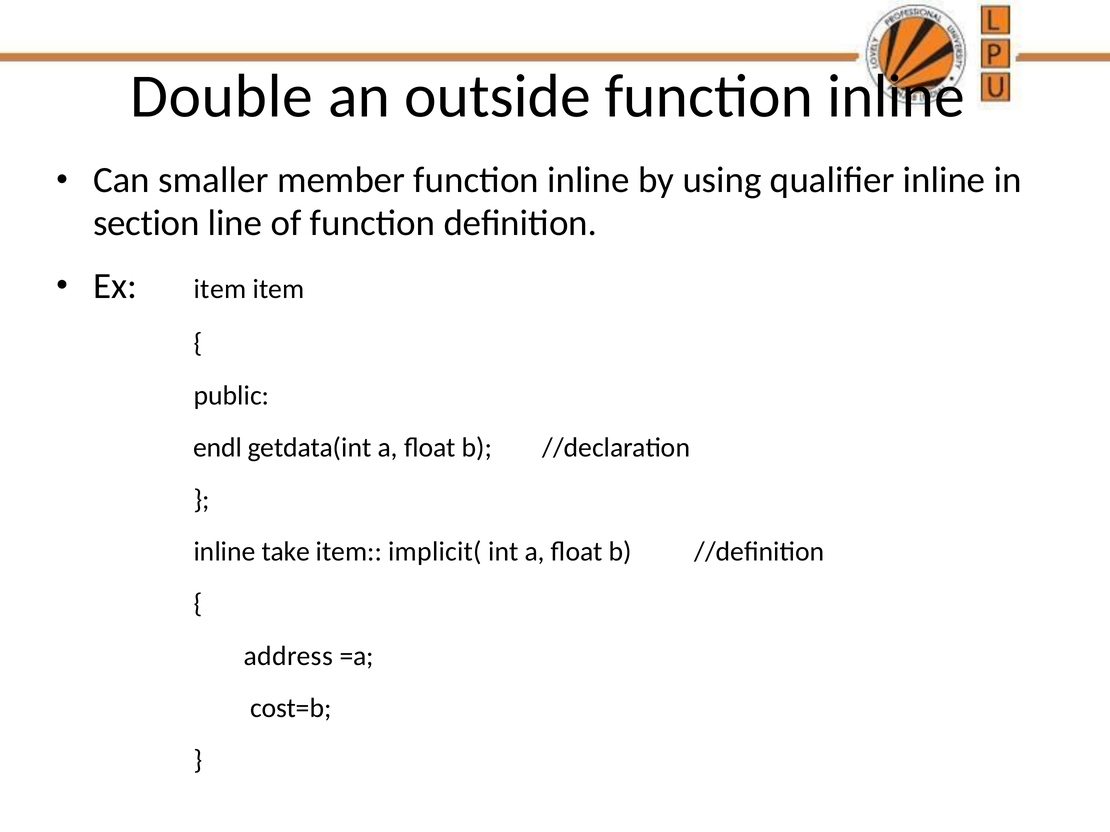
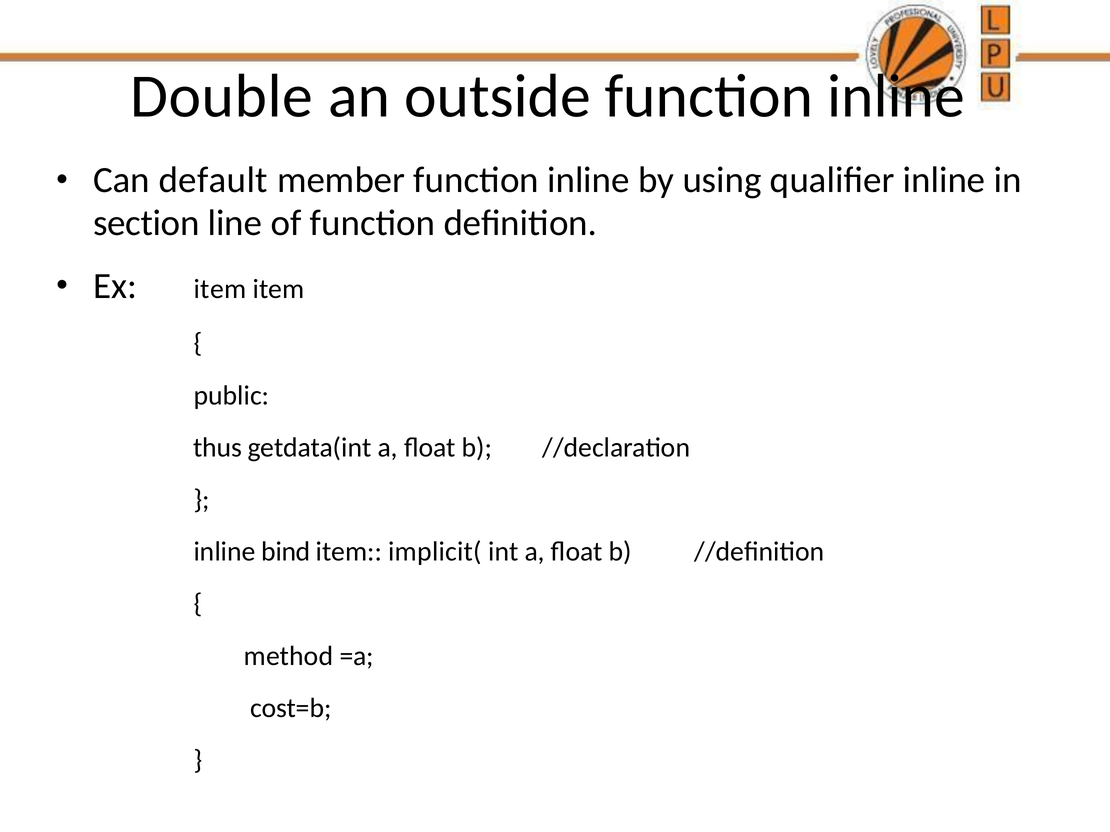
smaller: smaller -> default
endl: endl -> thus
take: take -> bind
address: address -> method
